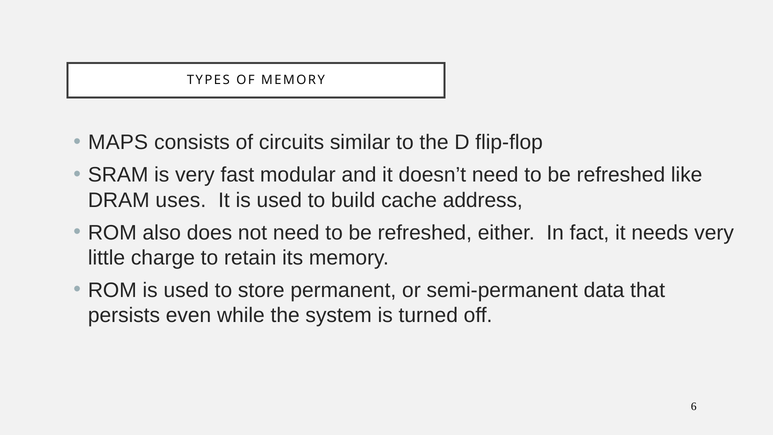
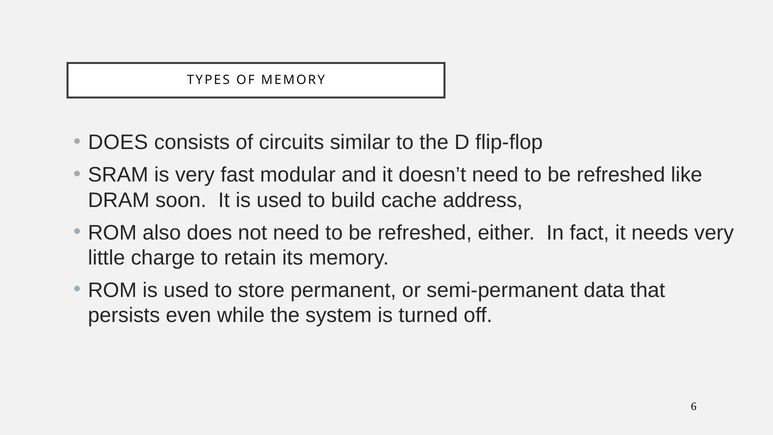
MAPS at (118, 143): MAPS -> DOES
uses: uses -> soon
